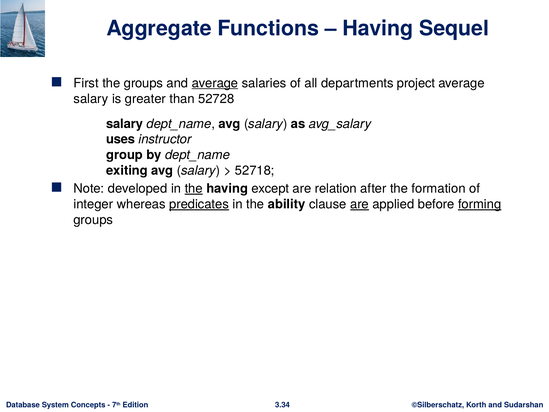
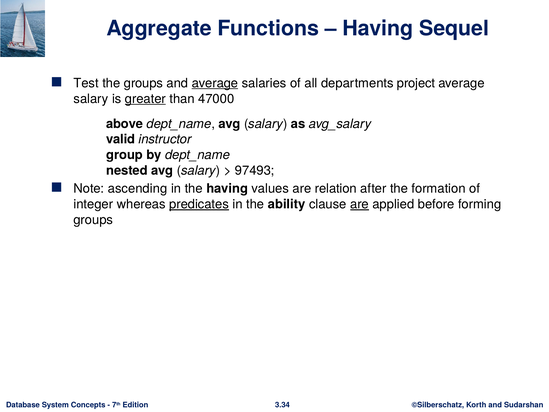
First: First -> Test
greater underline: none -> present
52728: 52728 -> 47000
salary at (125, 124): salary -> above
uses: uses -> valid
exiting: exiting -> nested
52718: 52718 -> 97493
developed: developed -> ascending
the at (194, 189) underline: present -> none
except: except -> values
forming underline: present -> none
